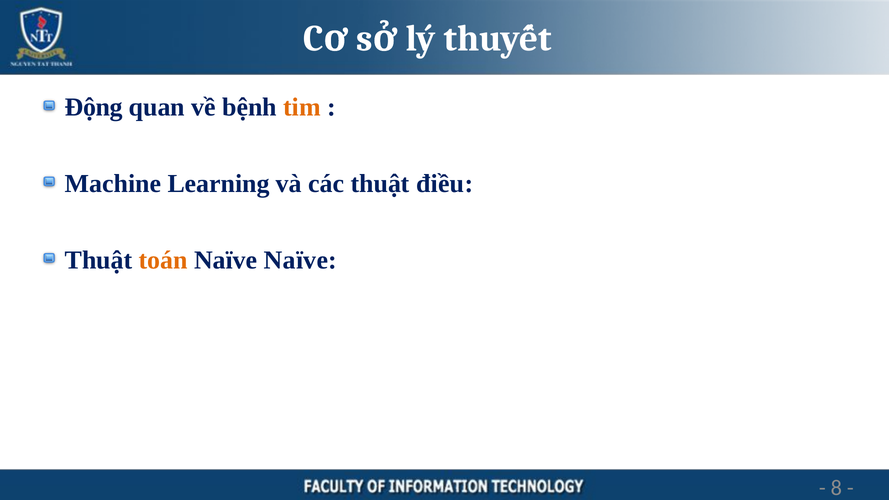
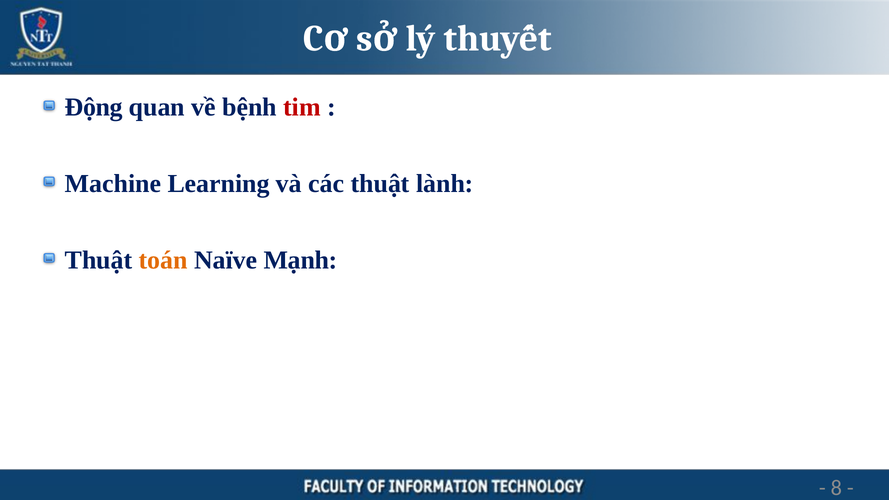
tim colour: orange -> red
điều: điều -> lành
Naïve Naïve: Naïve -> Mạnh
